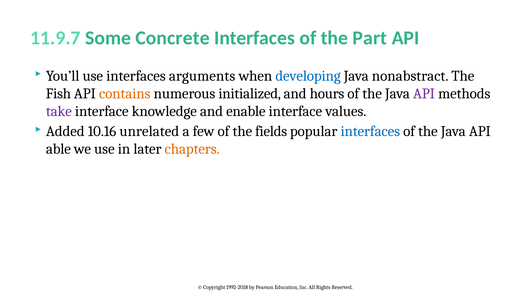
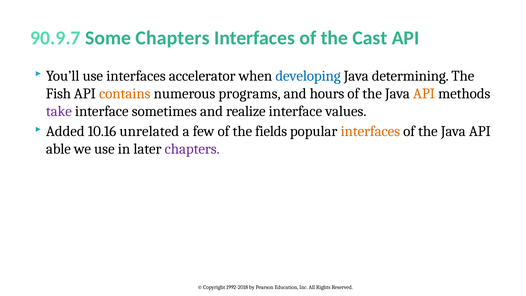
11.9.7: 11.9.7 -> 90.9.7
Some Concrete: Concrete -> Chapters
Part: Part -> Cast
arguments: arguments -> accelerator
nonabstract: nonabstract -> determining
initialized: initialized -> programs
API at (424, 94) colour: purple -> orange
knowledge: knowledge -> sometimes
enable: enable -> realize
interfaces at (370, 131) colour: blue -> orange
chapters at (192, 149) colour: orange -> purple
